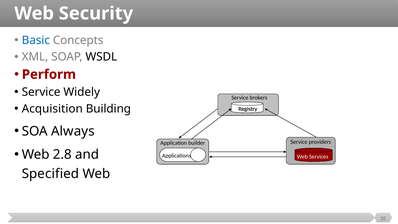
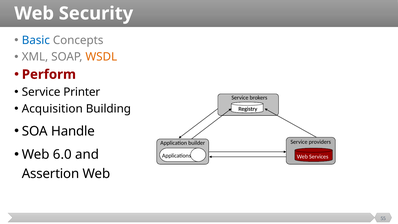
WSDL colour: black -> orange
Widely: Widely -> Printer
Always: Always -> Handle
2.8: 2.8 -> 6.0
Specified: Specified -> Assertion
